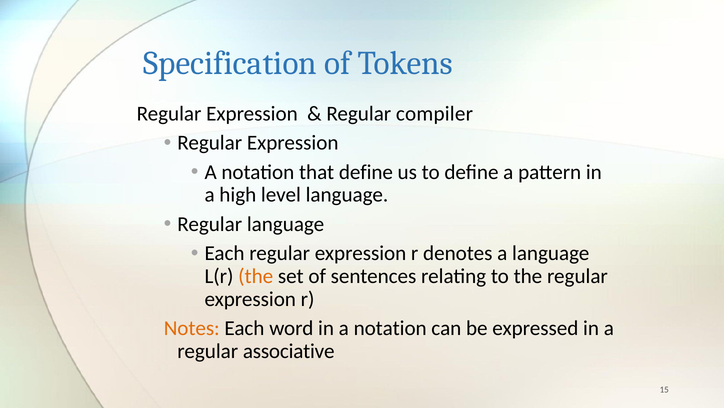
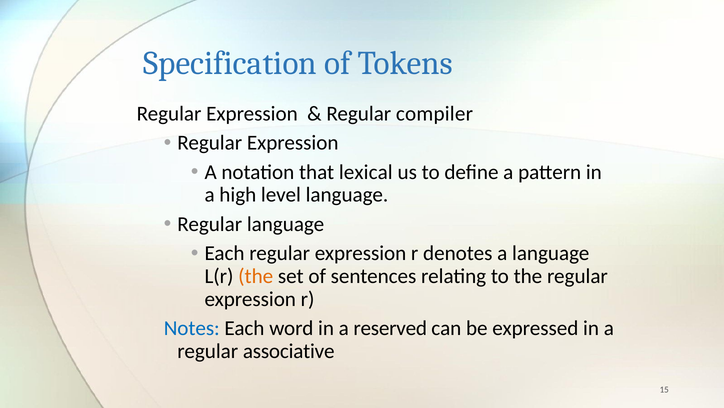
that define: define -> lexical
Notes colour: orange -> blue
in a notation: notation -> reserved
